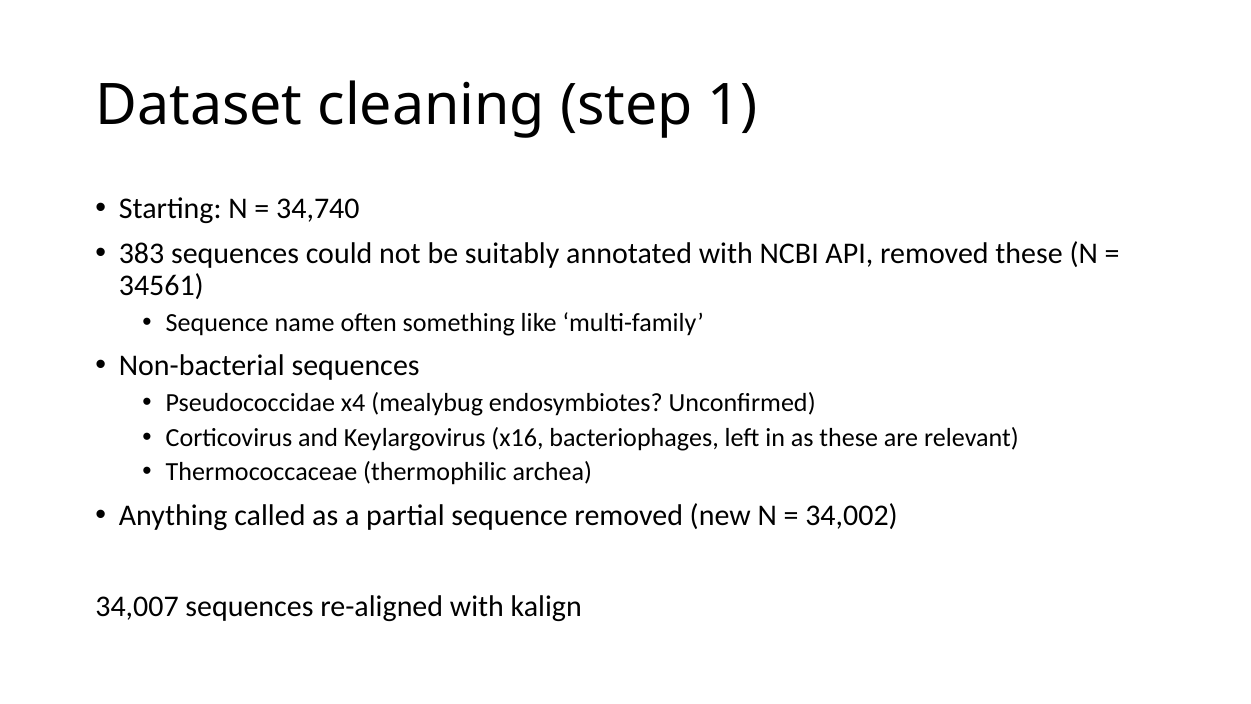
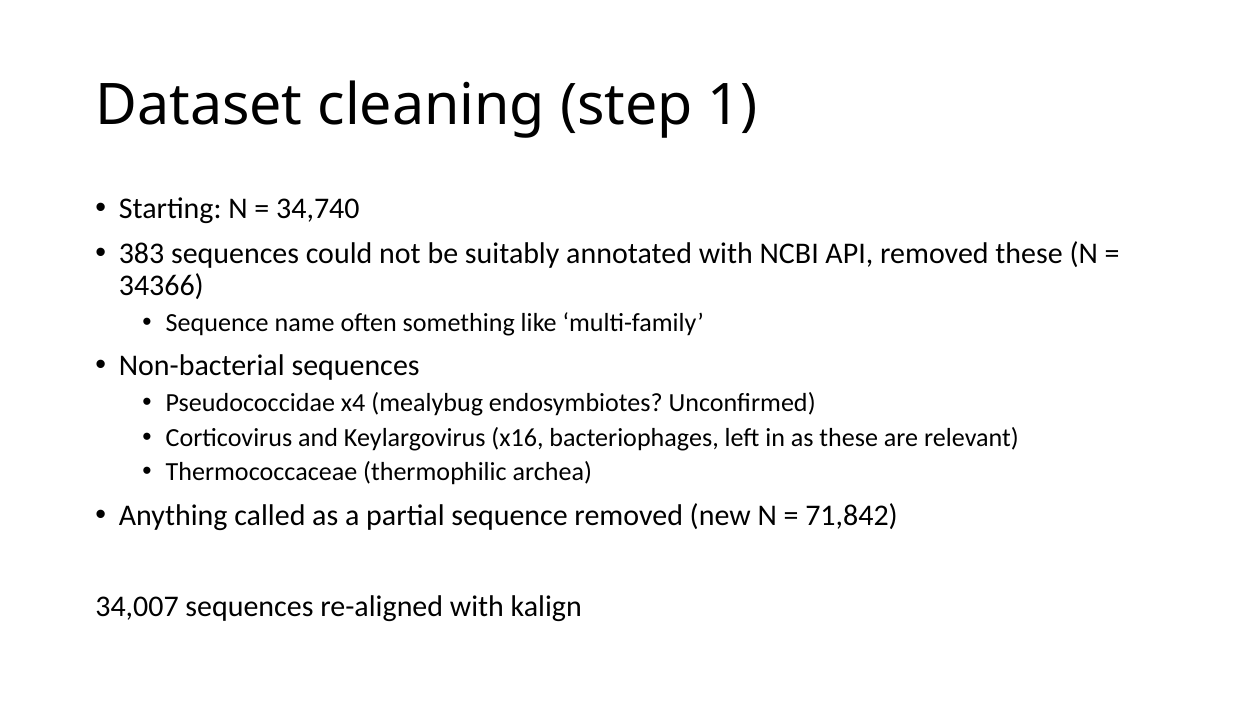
34561: 34561 -> 34366
34,002: 34,002 -> 71,842
